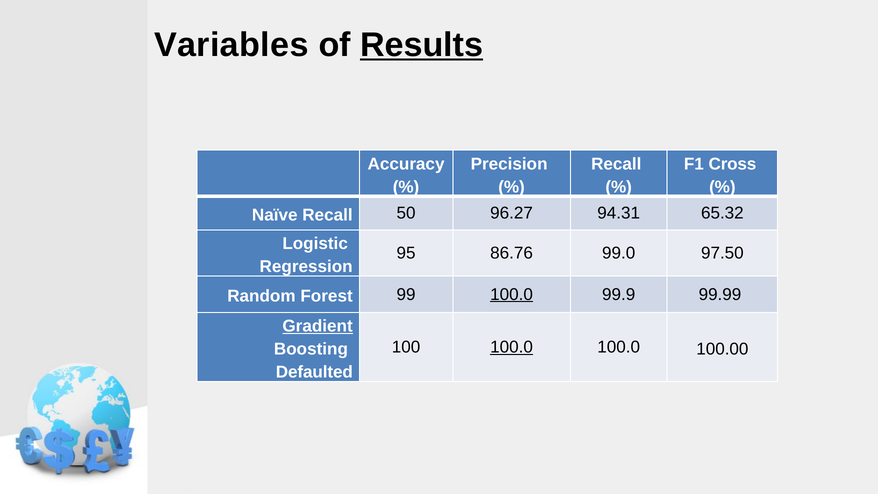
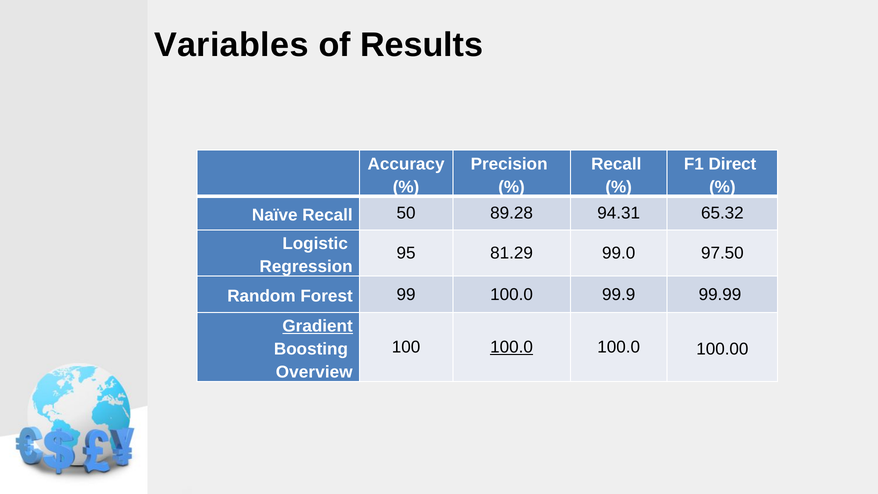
Results underline: present -> none
Cross: Cross -> Direct
96.27: 96.27 -> 89.28
86.76: 86.76 -> 81.29
100.0 at (512, 294) underline: present -> none
Defaulted: Defaulted -> Overview
